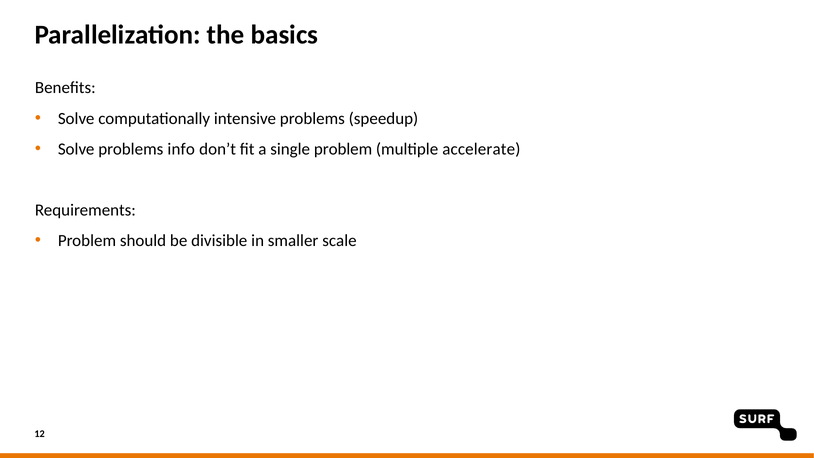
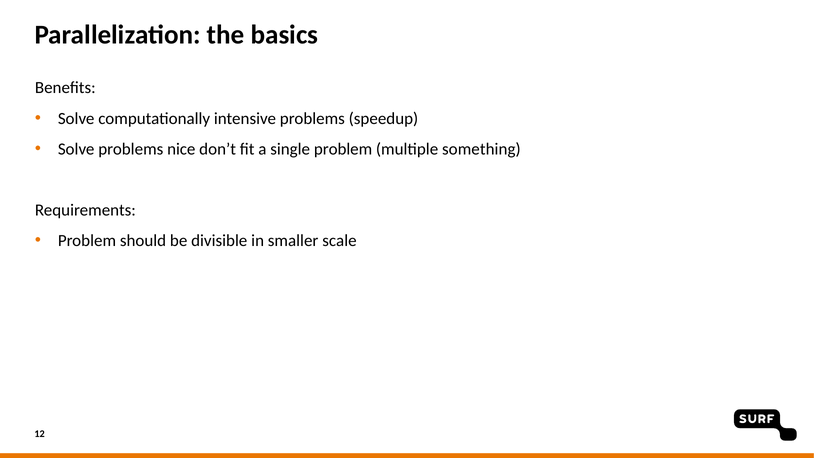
info: info -> nice
accelerate: accelerate -> something
